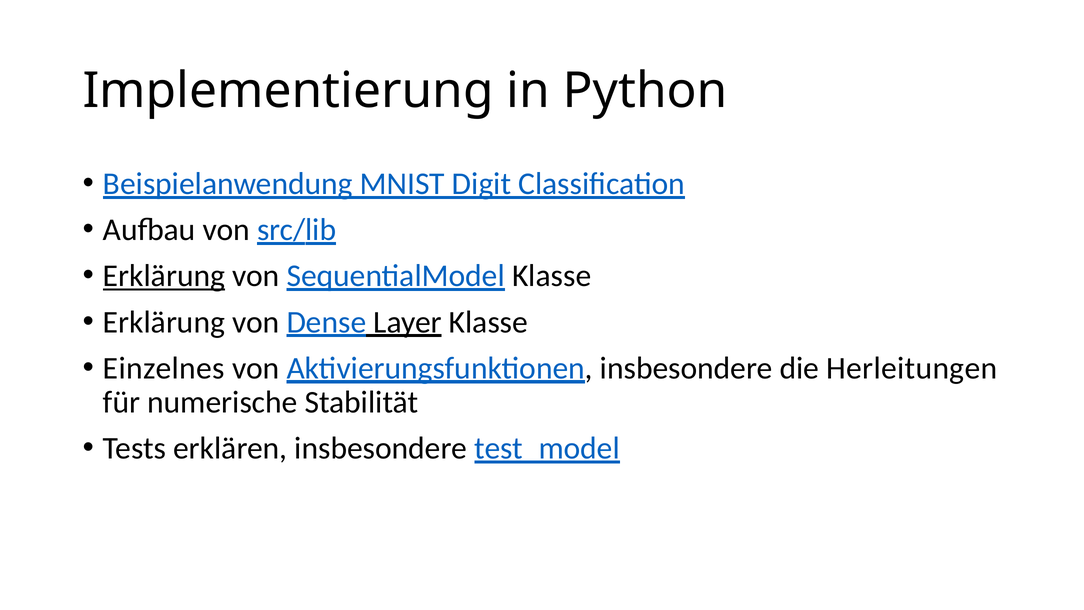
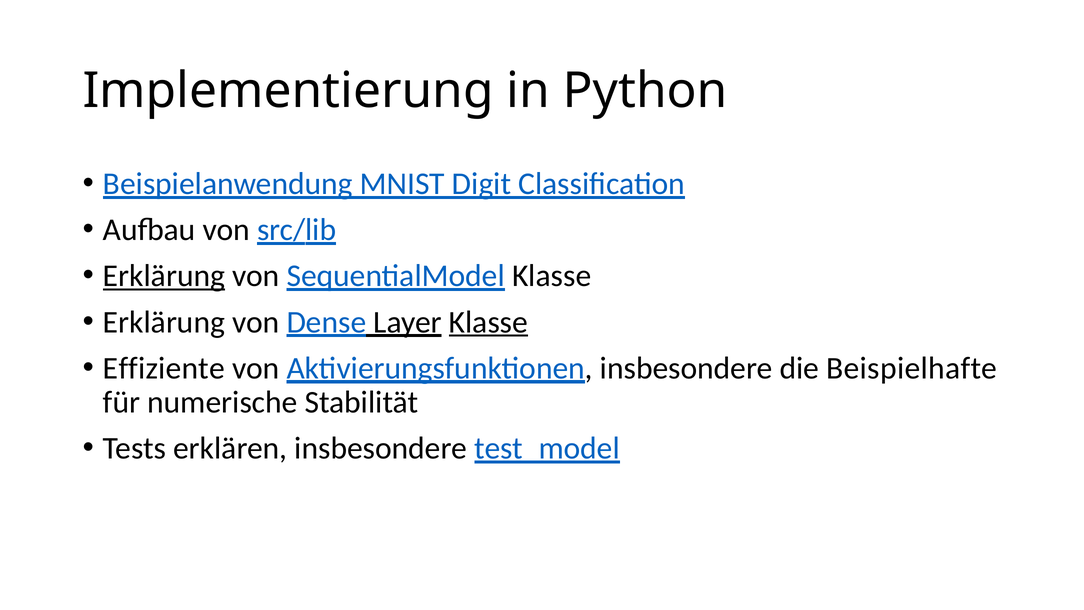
Klasse at (488, 322) underline: none -> present
Einzelnes: Einzelnes -> Effiziente
Herleitungen: Herleitungen -> Beispielhafte
